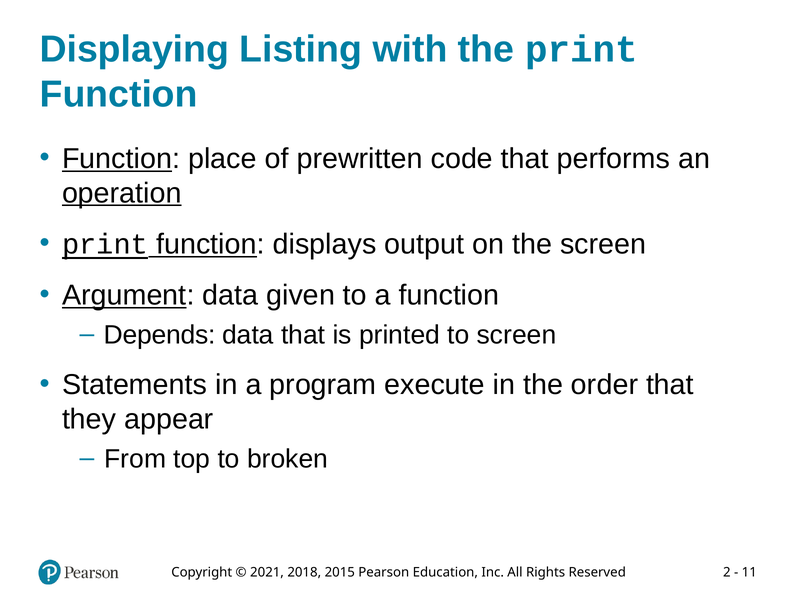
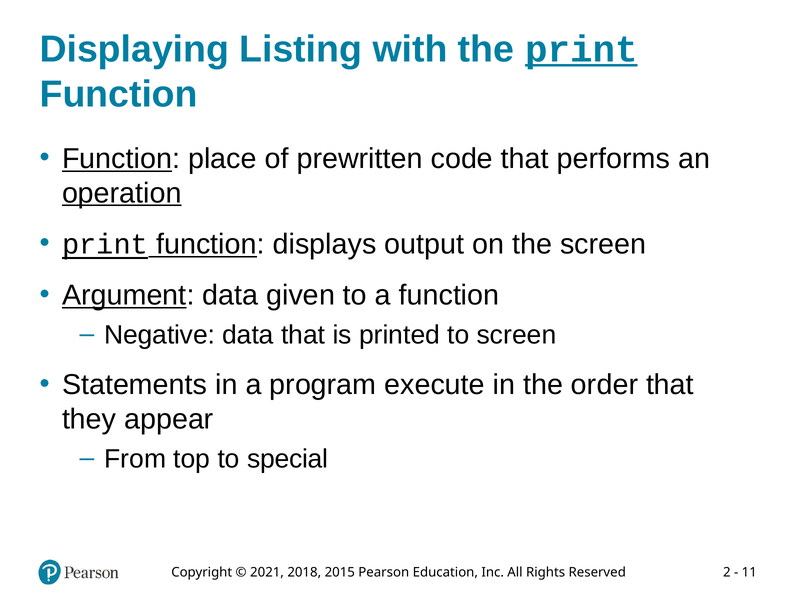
print at (581, 49) underline: none -> present
Depends: Depends -> Negative
broken: broken -> special
